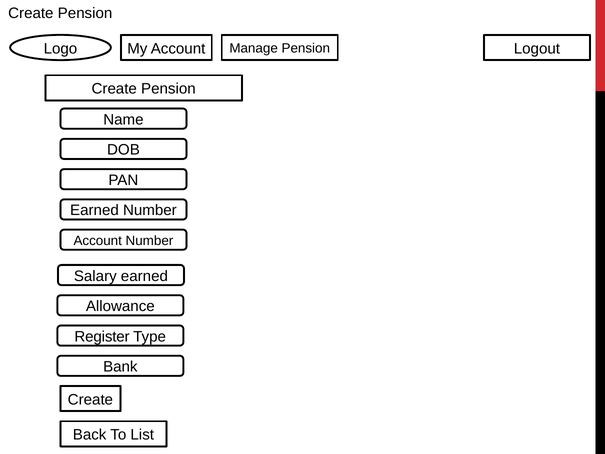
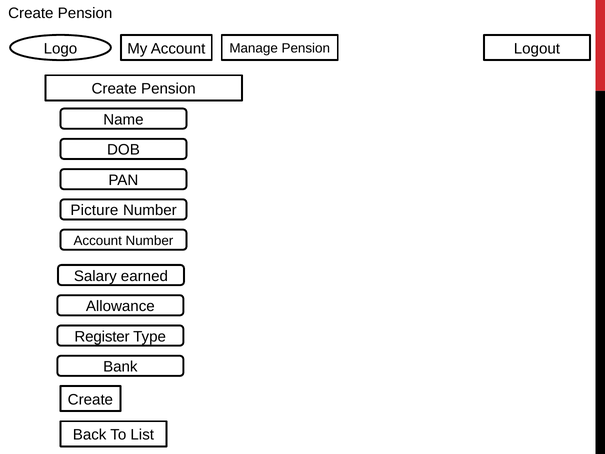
Earned at (94, 210): Earned -> Picture
